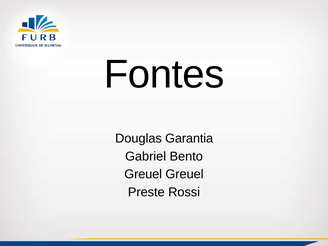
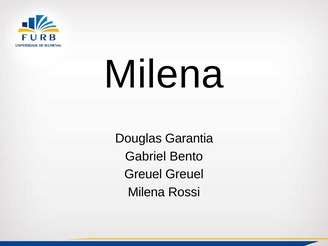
Fontes at (164, 74): Fontes -> Milena
Preste at (146, 192): Preste -> Milena
